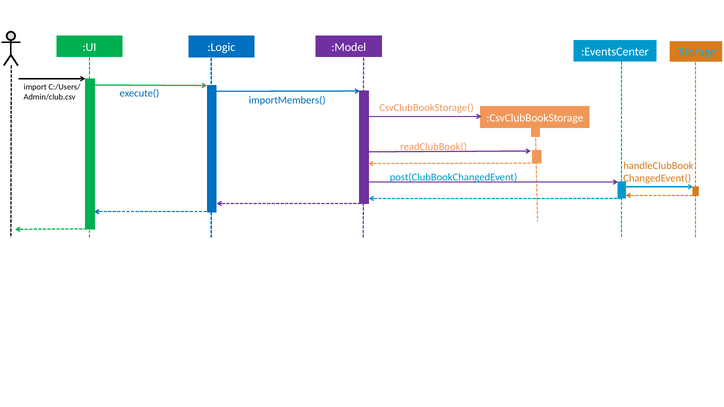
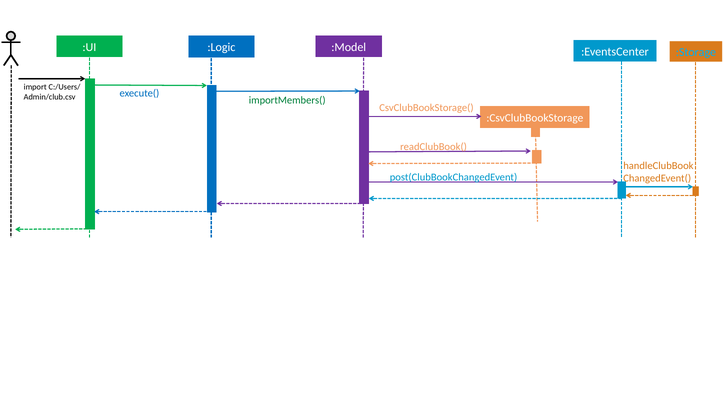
importMembers( colour: blue -> green
